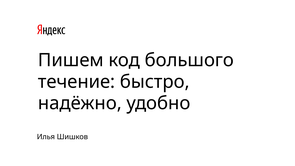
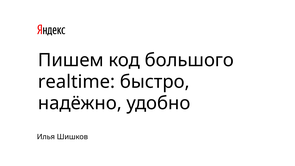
течение: течение -> realtime
